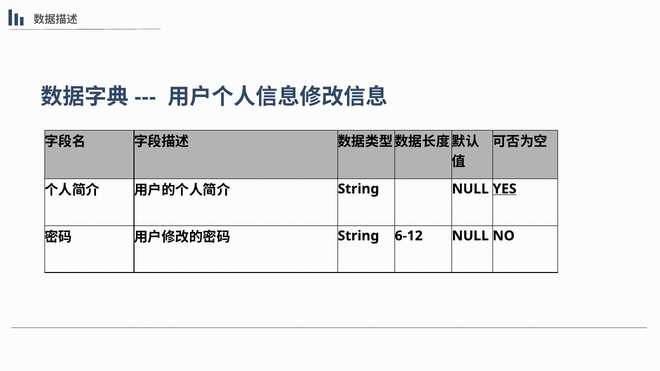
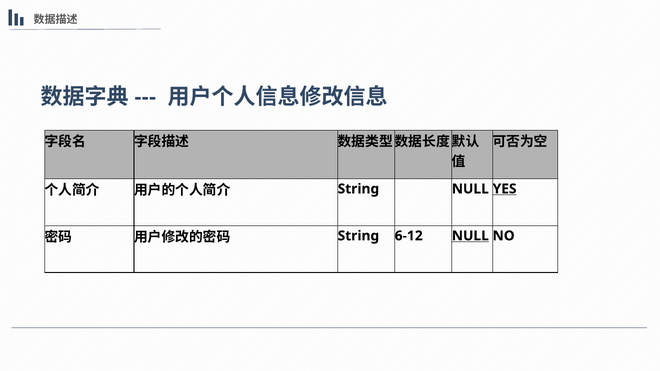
NULL at (470, 236) underline: none -> present
